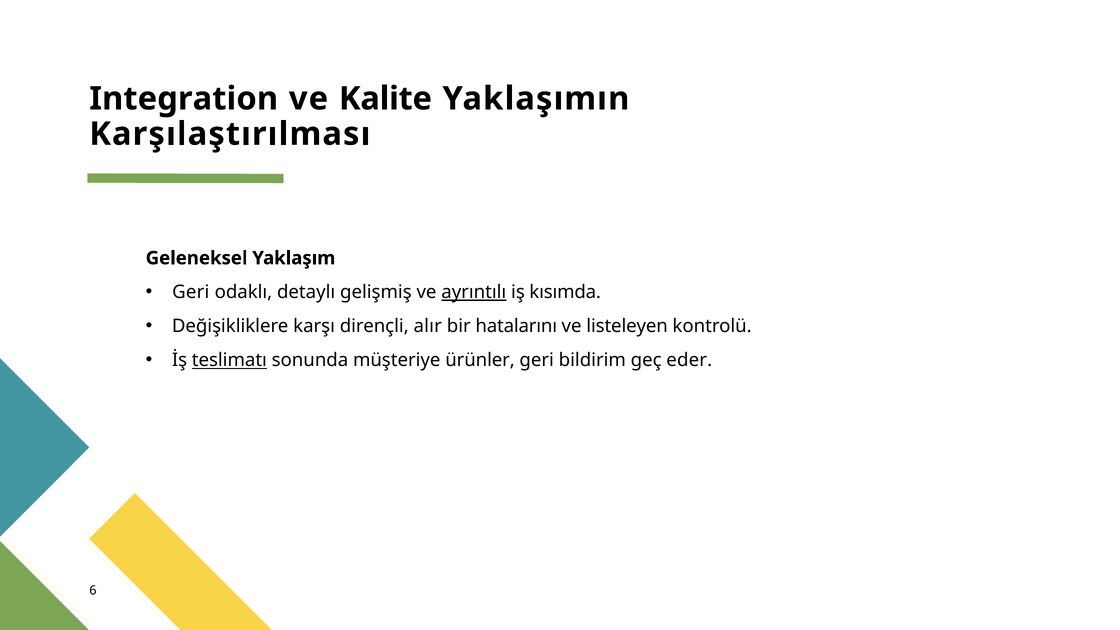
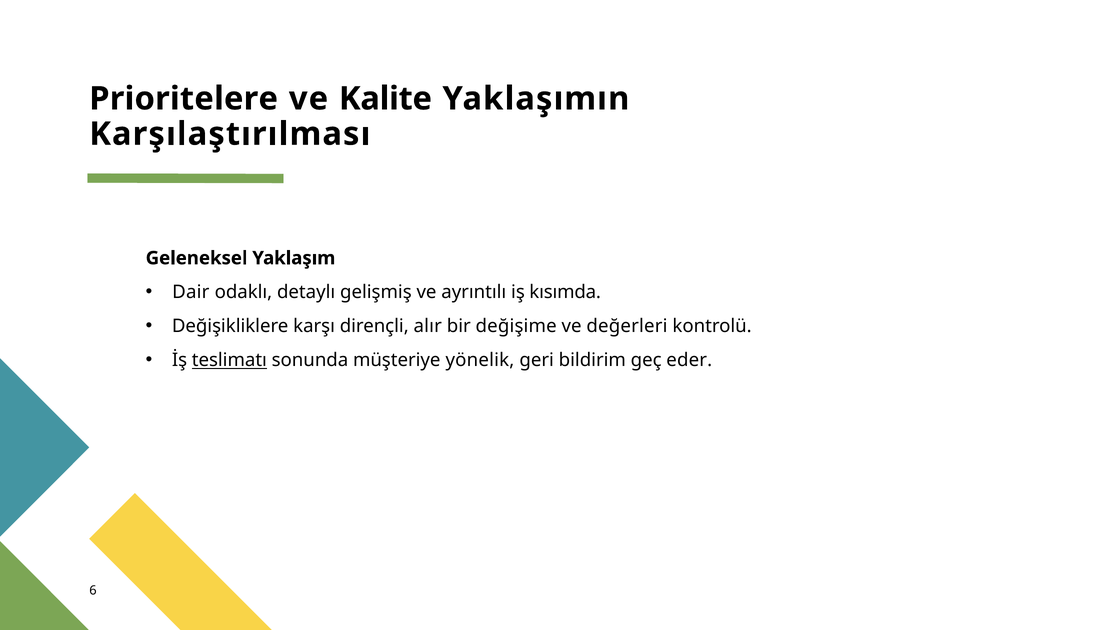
Integration: Integration -> Prioritelere
Geri at (191, 292): Geri -> Dair
ayrıntılı underline: present -> none
hatalarını: hatalarını -> değişime
listeleyen: listeleyen -> değerleri
ürünler: ürünler -> yönelik
